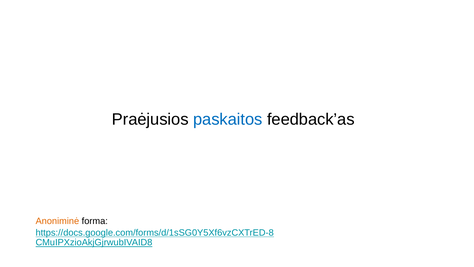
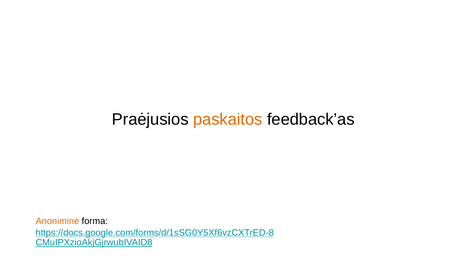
paskaitos colour: blue -> orange
